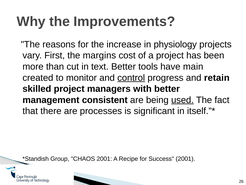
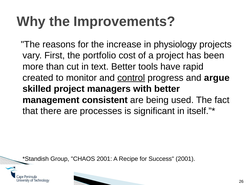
margins: margins -> portfolio
main: main -> rapid
retain: retain -> argue
used underline: present -> none
